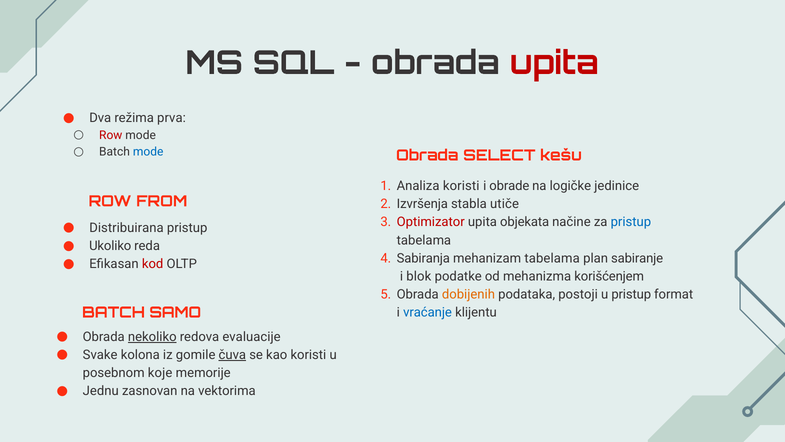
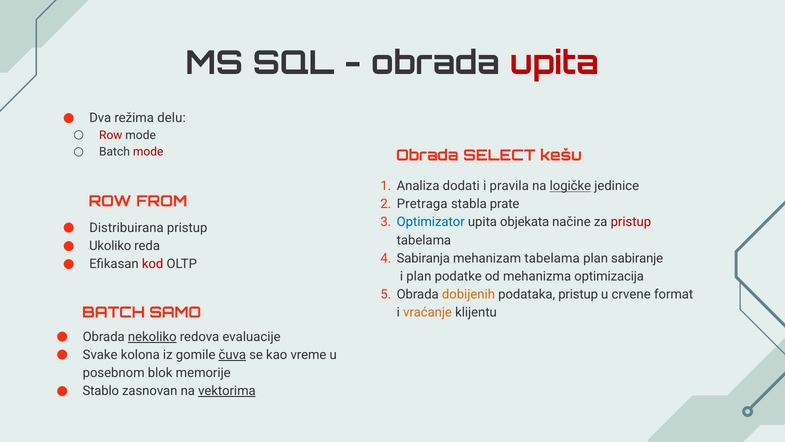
prva: prva -> delu
mode at (148, 152) colour: blue -> red
Analiza koristi: koristi -> dodati
obrade: obrade -> pravila
logičke underline: none -> present
Izvršenja: Izvršenja -> Pretraga
utiče: utiče -> prate
Optimizator colour: red -> blue
pristup at (631, 222) colour: blue -> red
i blok: blok -> plan
korišćenjem: korišćenjem -> optimizacija
podataka postoji: postoji -> pristup
u pristup: pristup -> crvene
vraćanje colour: blue -> orange
kao koristi: koristi -> vreme
koje: koje -> blok
Jednu: Jednu -> Stablo
vektorima underline: none -> present
